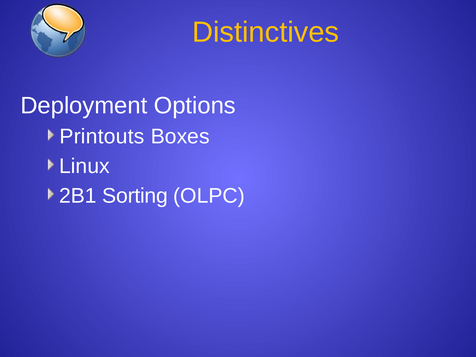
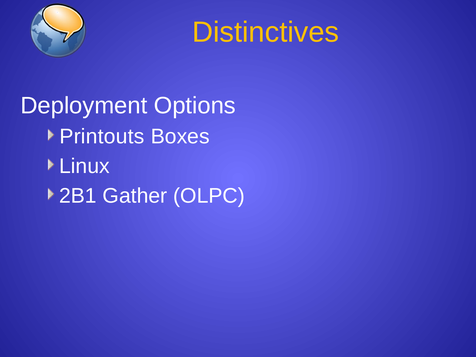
Sorting: Sorting -> Gather
